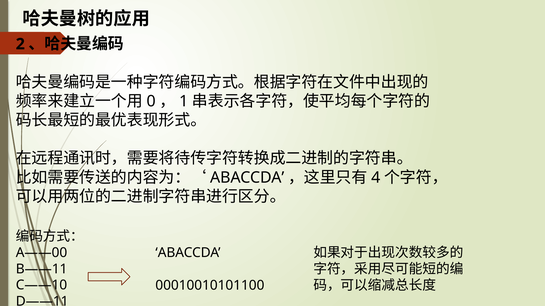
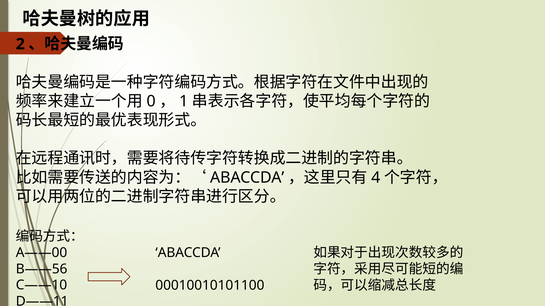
B——11: B——11 -> B——56
